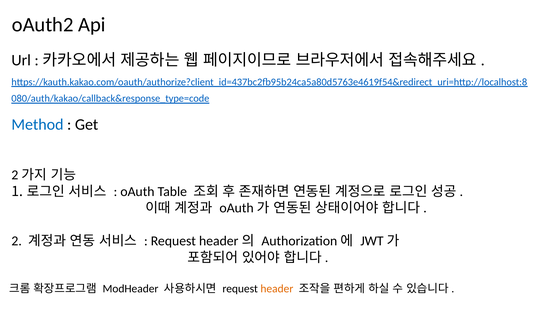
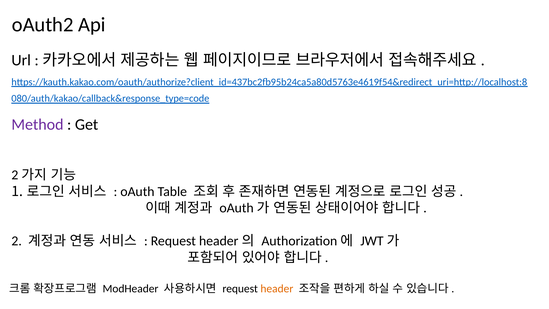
Method colour: blue -> purple
